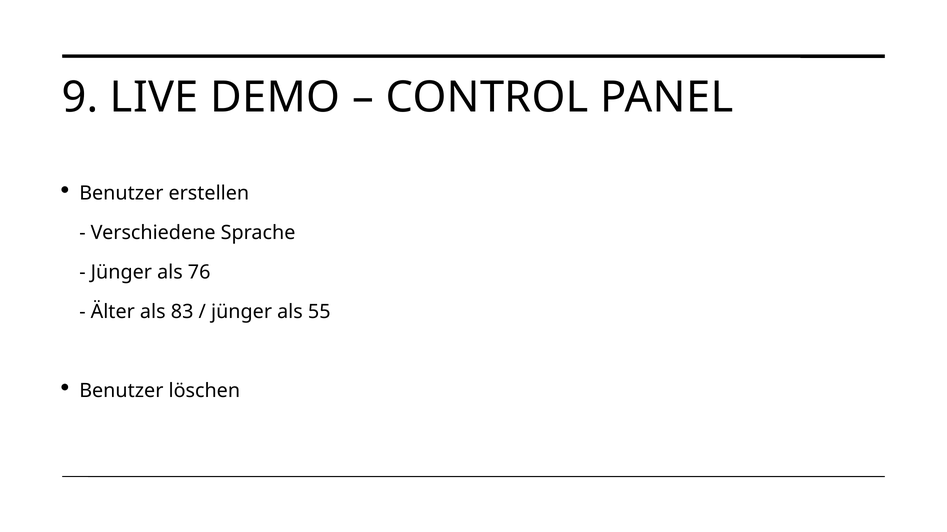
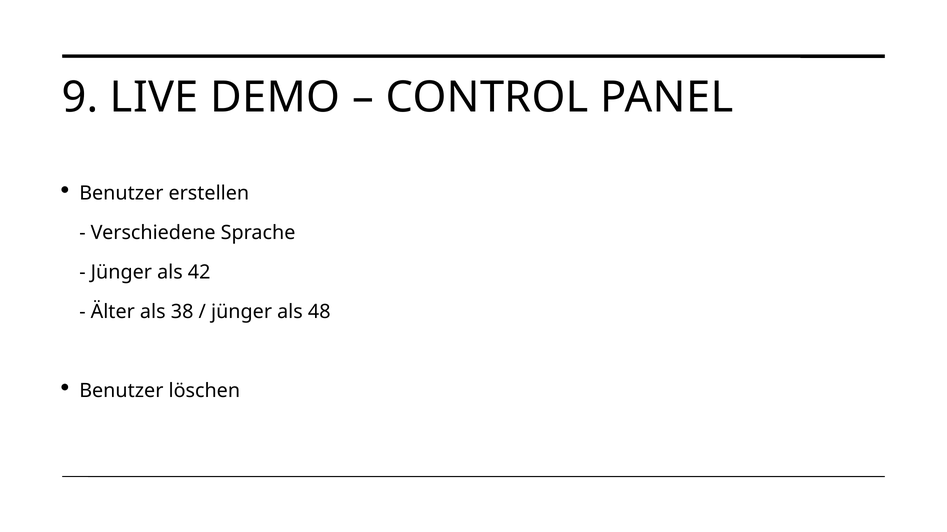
76: 76 -> 42
83: 83 -> 38
55: 55 -> 48
